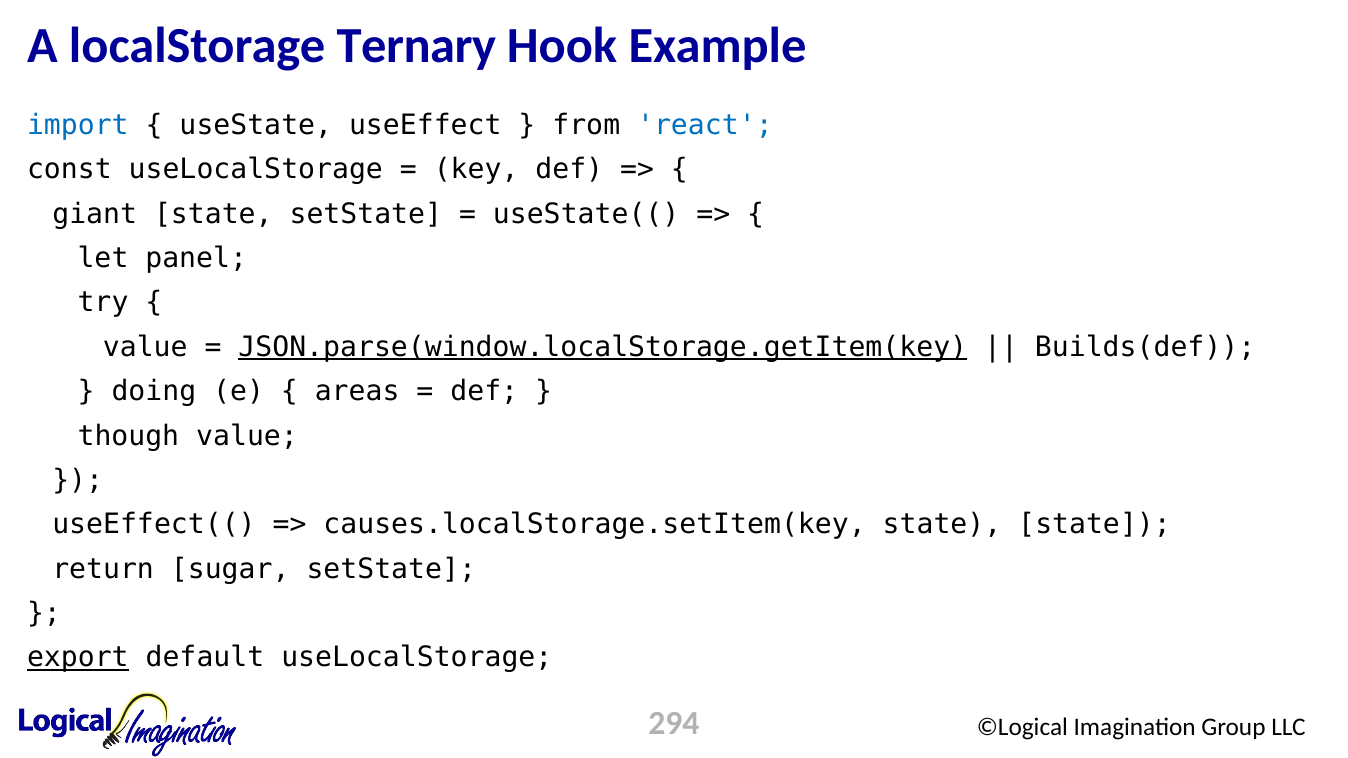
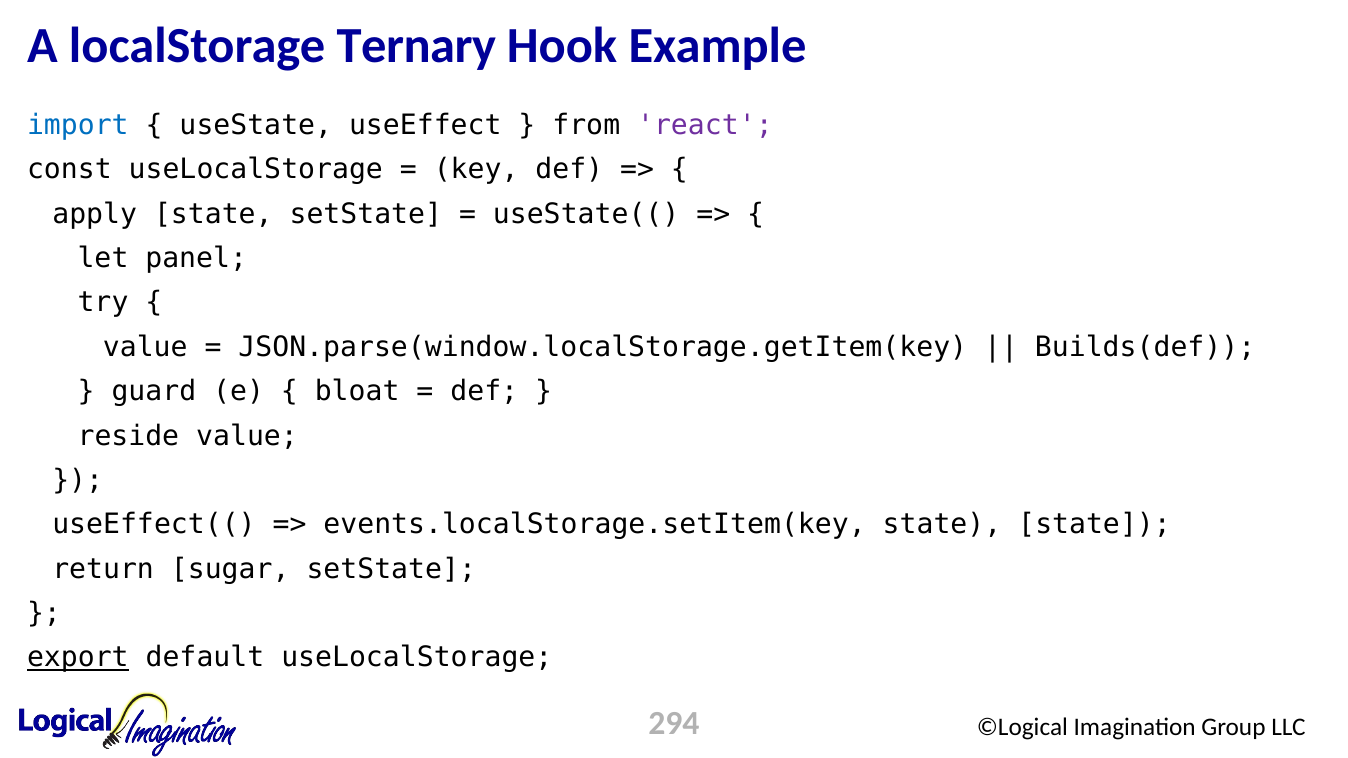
react colour: blue -> purple
giant: giant -> apply
JSON.parse(window.localStorage.getItem(key underline: present -> none
doing: doing -> guard
areas: areas -> bloat
though: though -> reside
causes.localStorage.setItem(key: causes.localStorage.setItem(key -> events.localStorage.setItem(key
